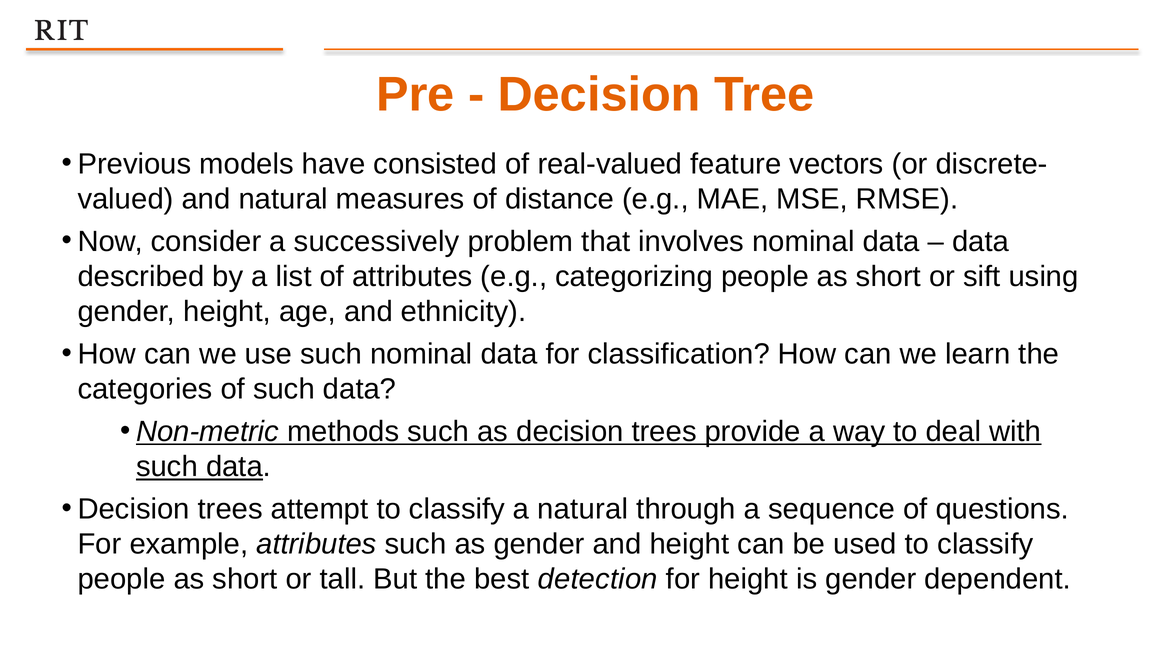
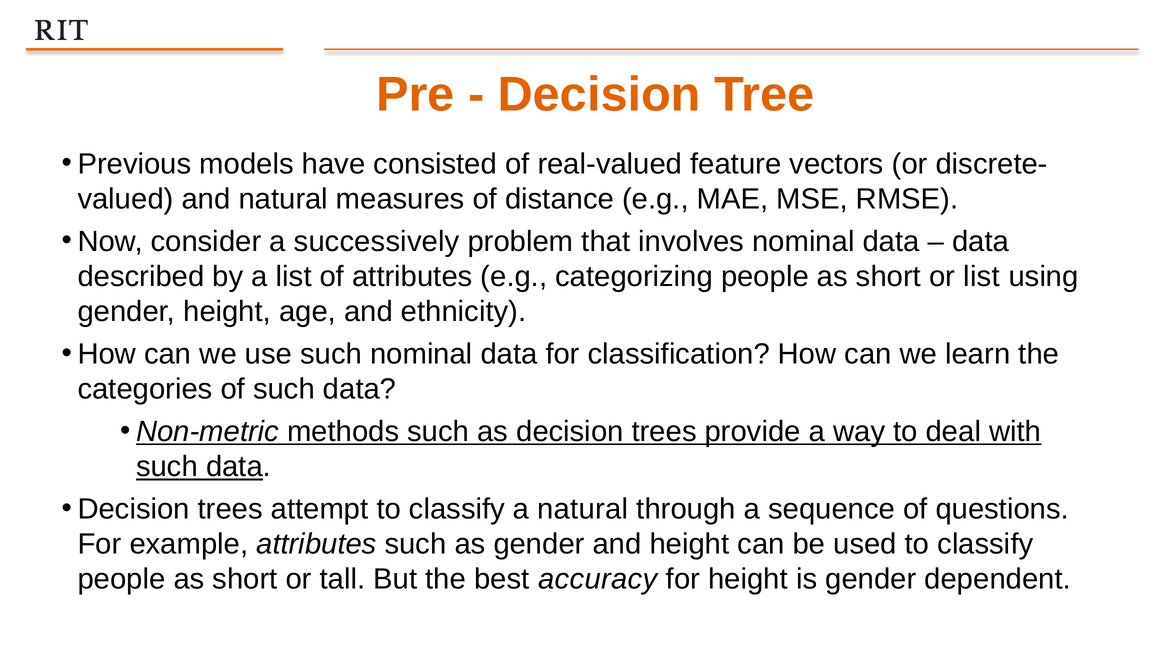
or sift: sift -> list
detection: detection -> accuracy
